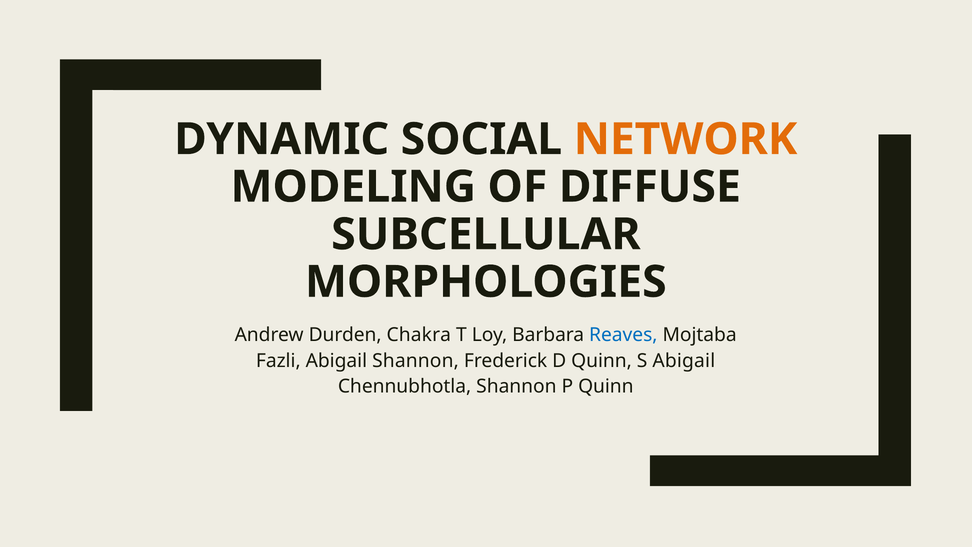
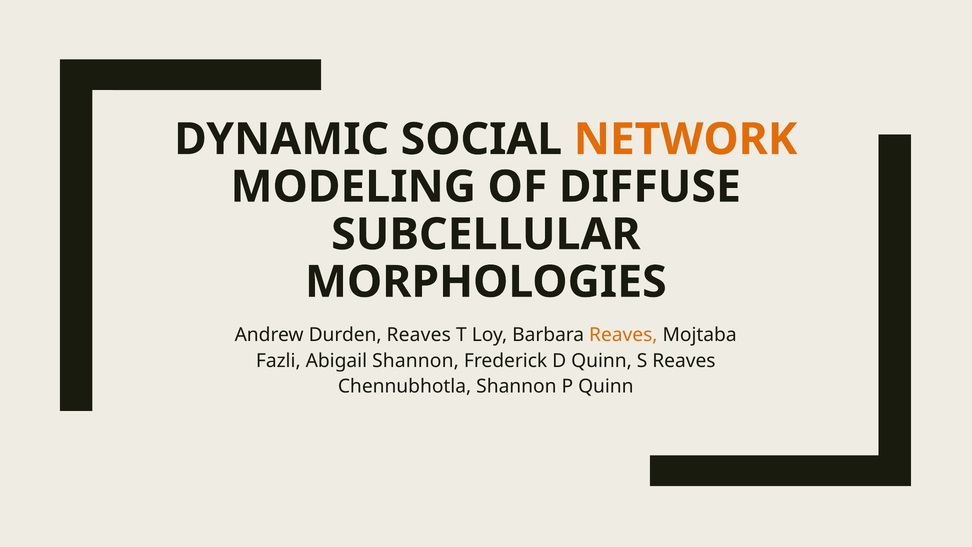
Durden Chakra: Chakra -> Reaves
Reaves at (623, 335) colour: blue -> orange
S Abigail: Abigail -> Reaves
